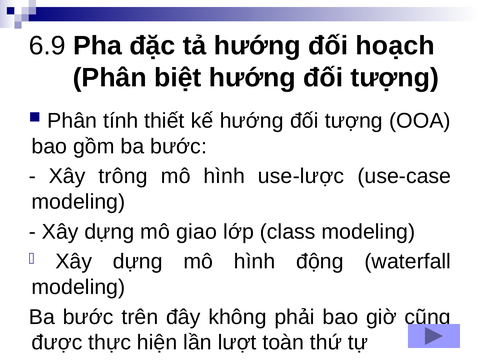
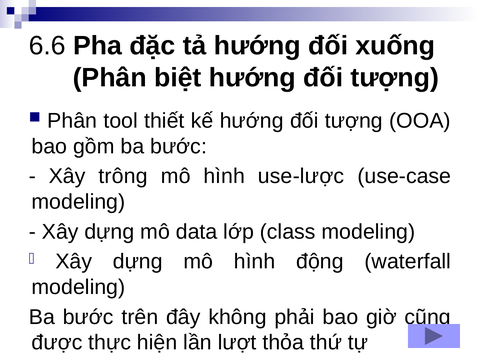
6.9: 6.9 -> 6.6
hoạch: hoạch -> xuống
tính: tính -> tool
giao: giao -> data
toàn: toàn -> thỏa
